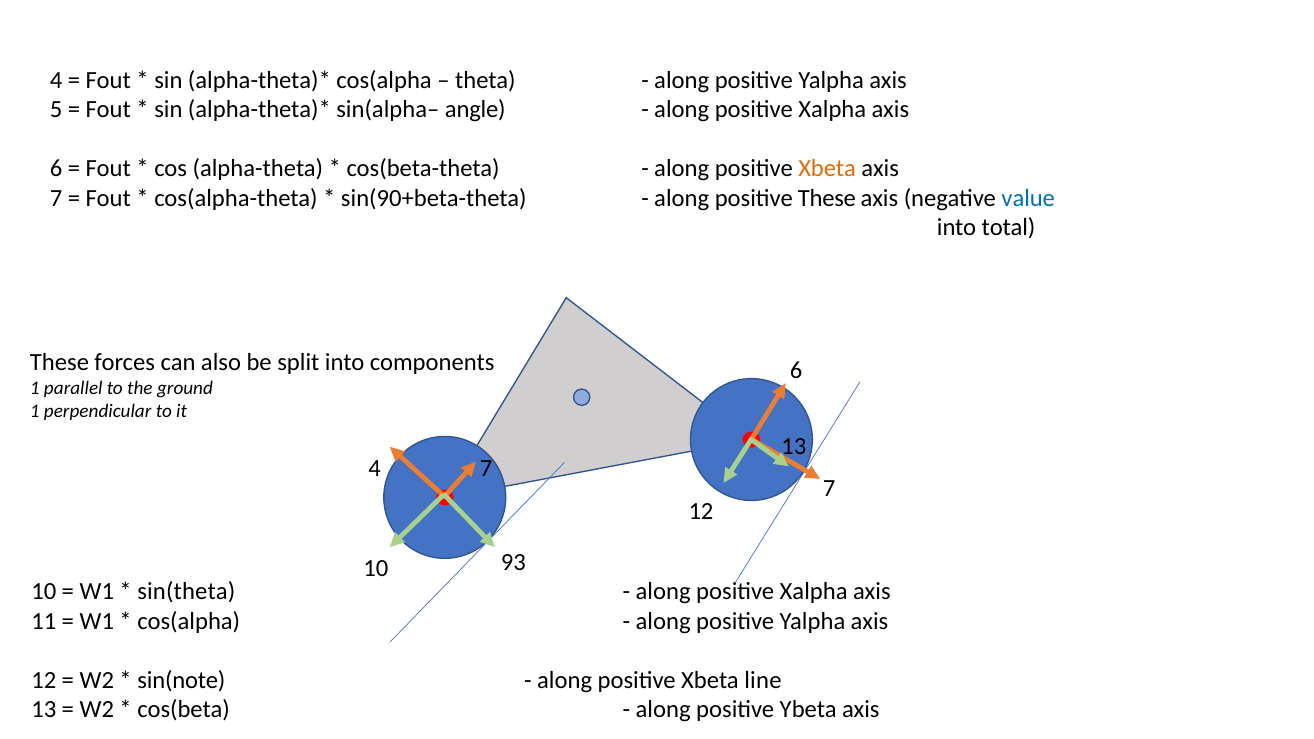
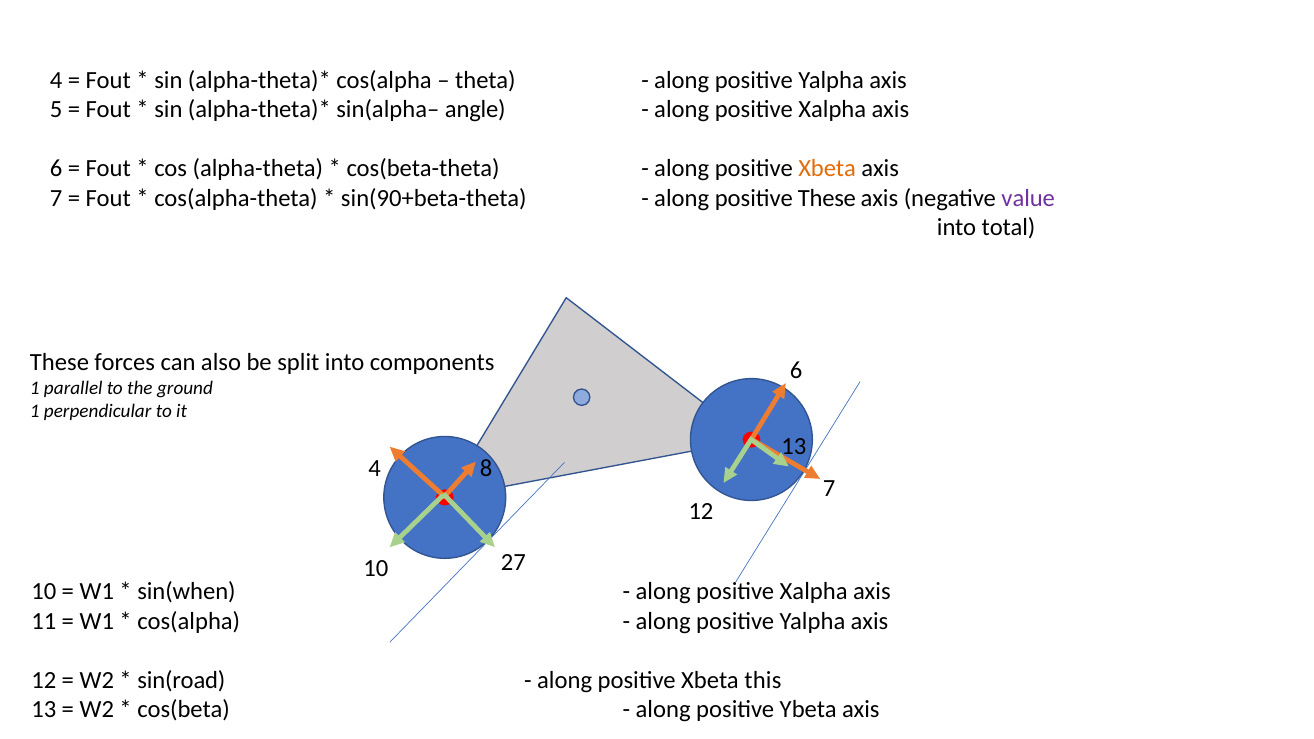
value colour: blue -> purple
4 7: 7 -> 8
93: 93 -> 27
sin(theta: sin(theta -> sin(when
sin(note: sin(note -> sin(road
line: line -> this
